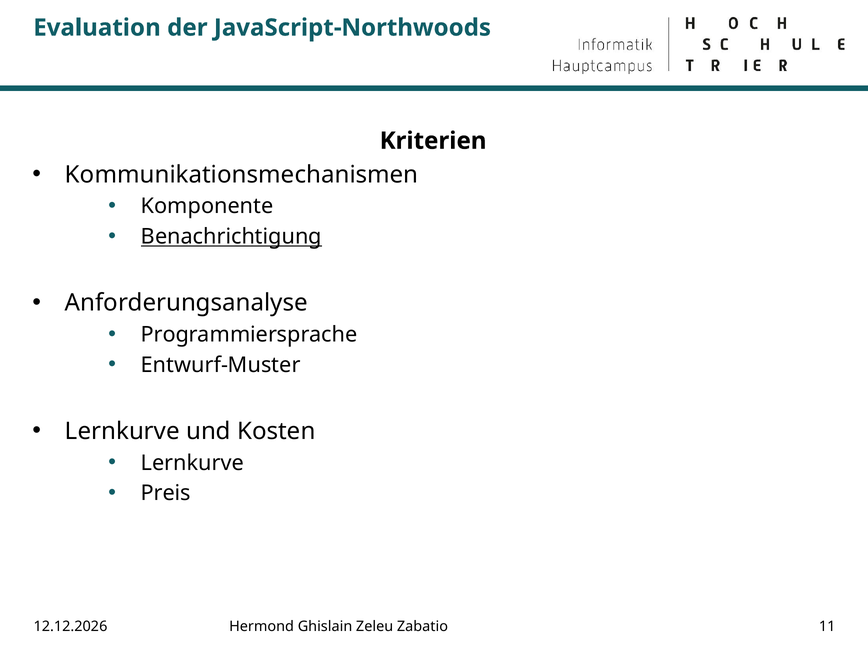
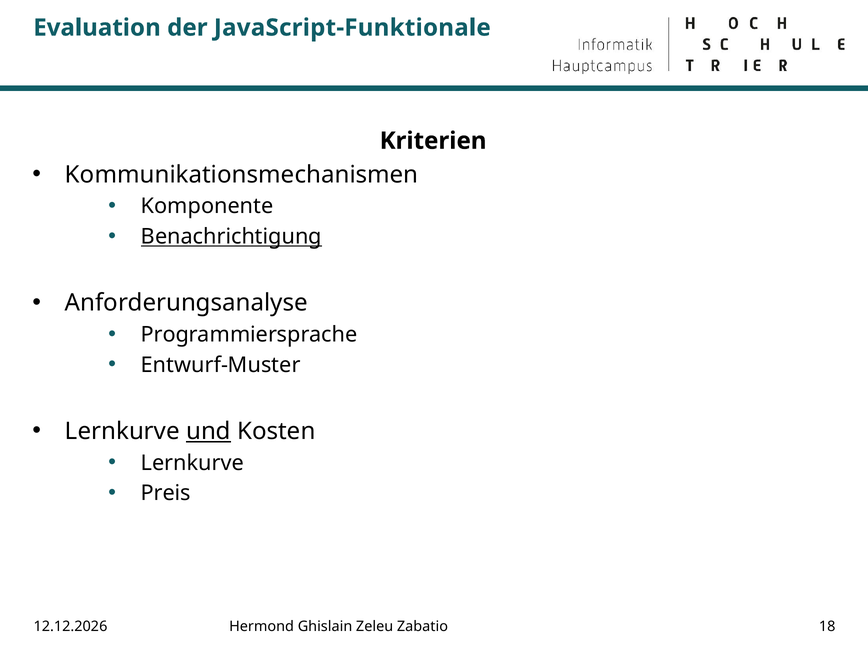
JavaScript-Northwoods: JavaScript-Northwoods -> JavaScript-Funktionale
und underline: none -> present
11: 11 -> 18
